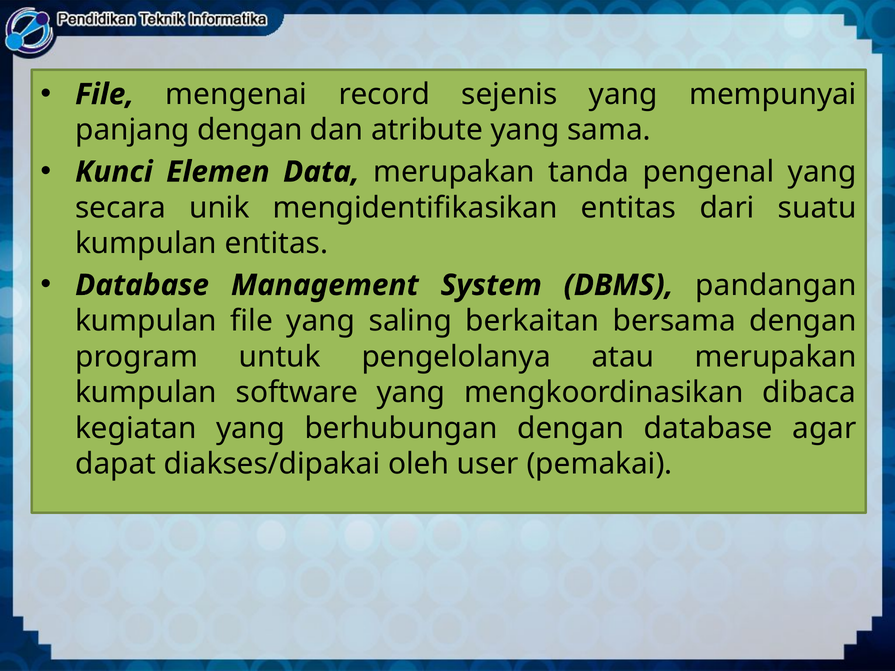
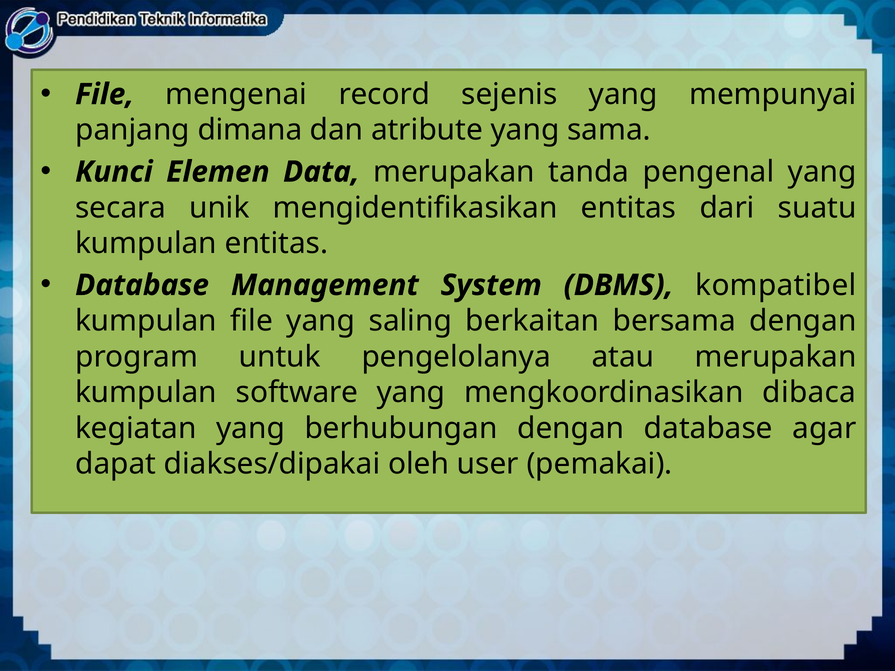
panjang dengan: dengan -> dimana
pandangan: pandangan -> kompatibel
